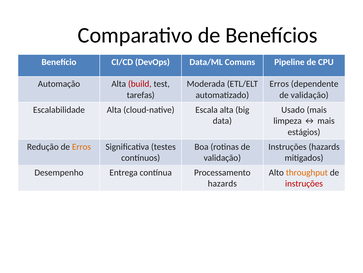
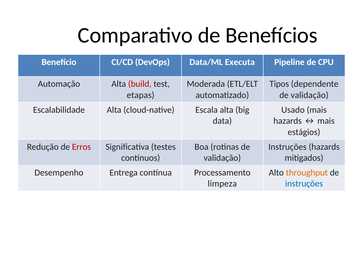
Comuns: Comuns -> Executa
Erros at (279, 84): Erros -> Tipos
tarefas: tarefas -> etapas
limpeza at (288, 121): limpeza -> hazards
Erros at (81, 146) colour: orange -> red
hazards at (222, 183): hazards -> limpeza
instruções at (304, 183) colour: red -> blue
